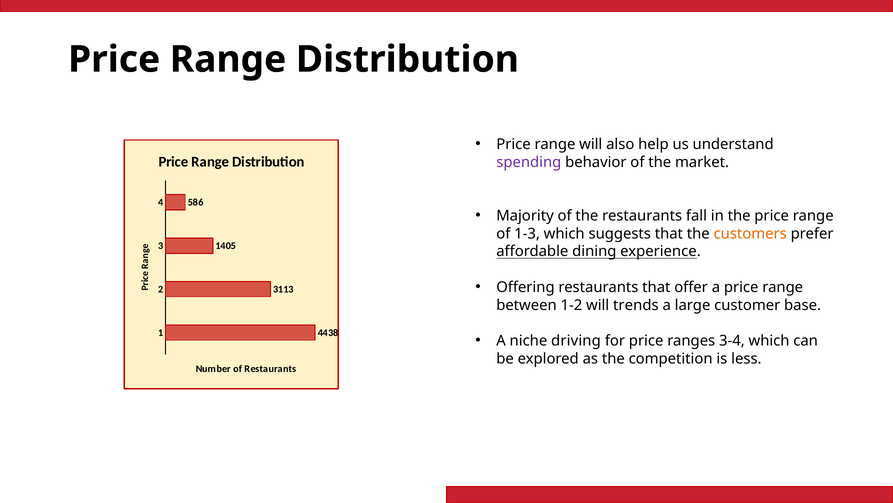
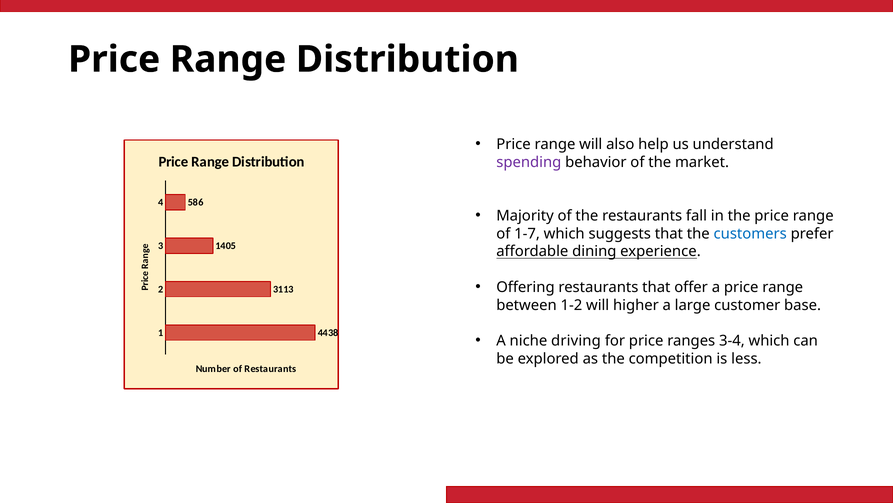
1-3: 1-3 -> 1-7
customers colour: orange -> blue
trends: trends -> higher
